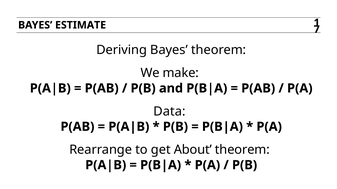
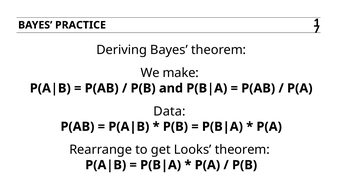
ESTIMATE: ESTIMATE -> PRACTICE
About: About -> Looks
